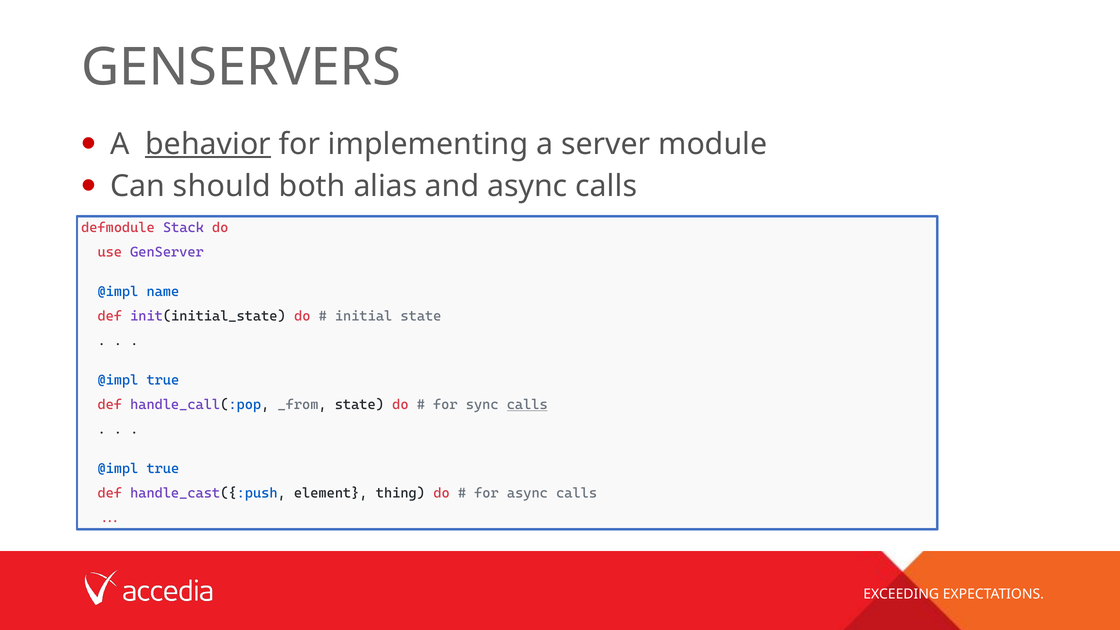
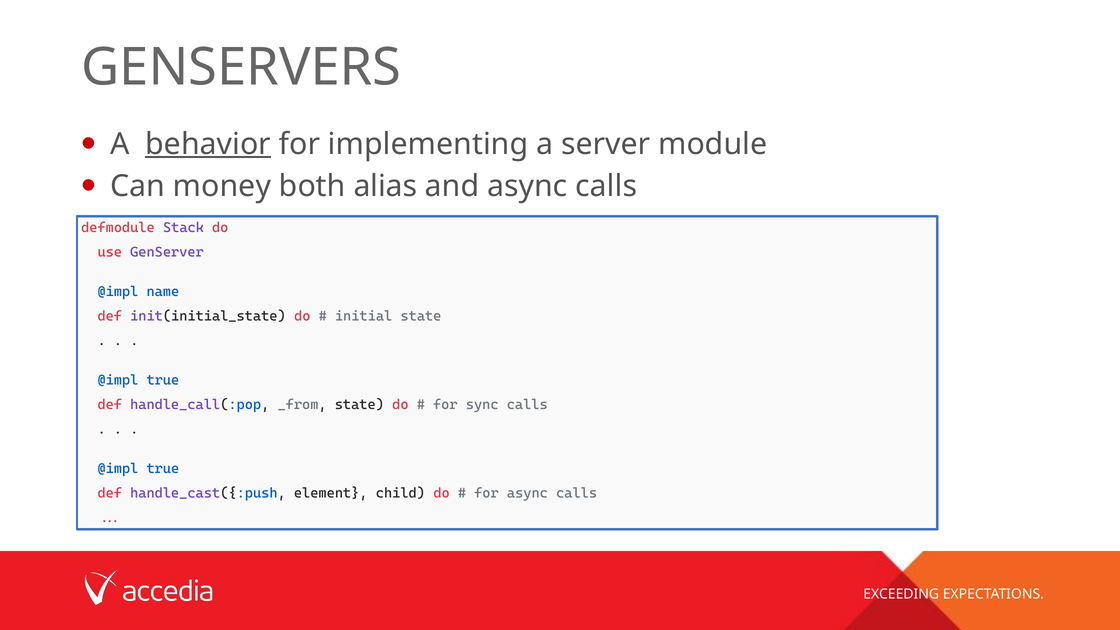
should: should -> money
calls at (527, 405) underline: present -> none
thing: thing -> child
